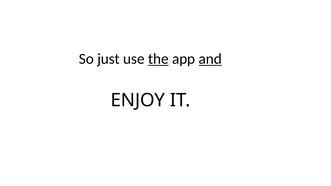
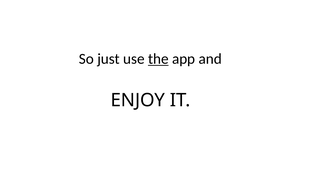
and underline: present -> none
